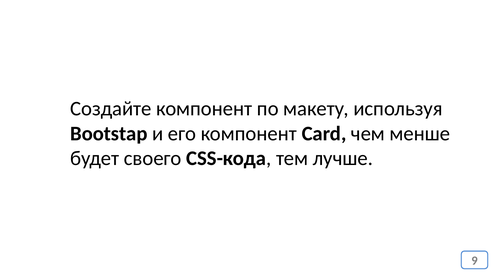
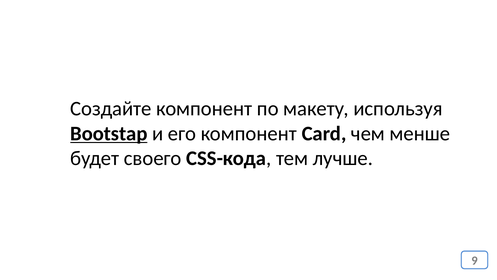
Bootstap underline: none -> present
